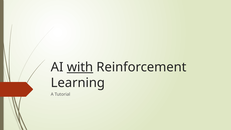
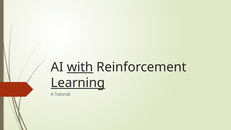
Learning underline: none -> present
